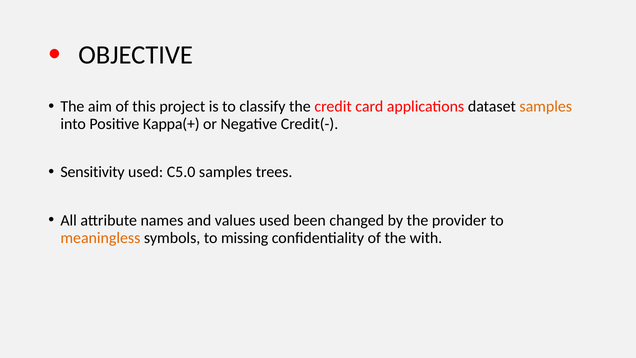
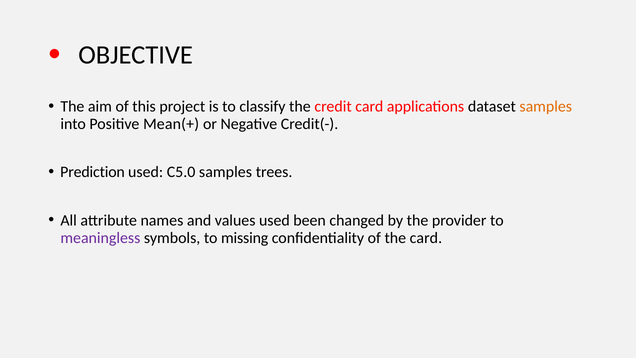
Kappa(+: Kappa(+ -> Mean(+
Sensitivity: Sensitivity -> Prediction
meaningless colour: orange -> purple
the with: with -> card
